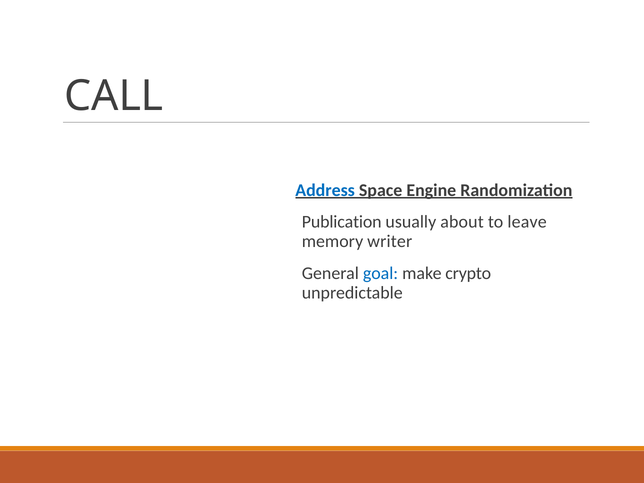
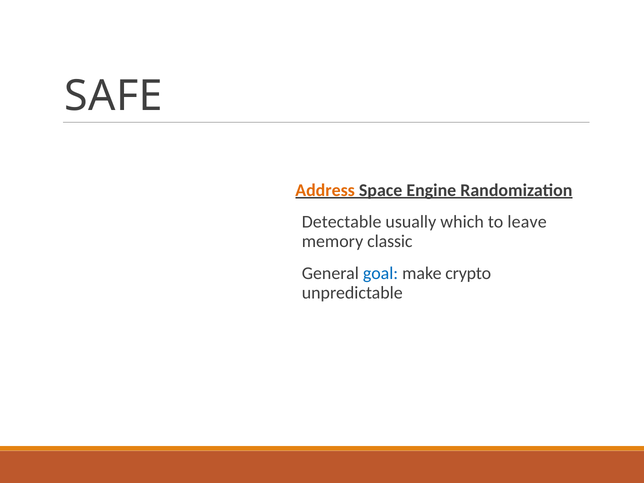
CALL: CALL -> SAFE
Address colour: blue -> orange
Publication: Publication -> Detectable
about: about -> which
writer: writer -> classic
